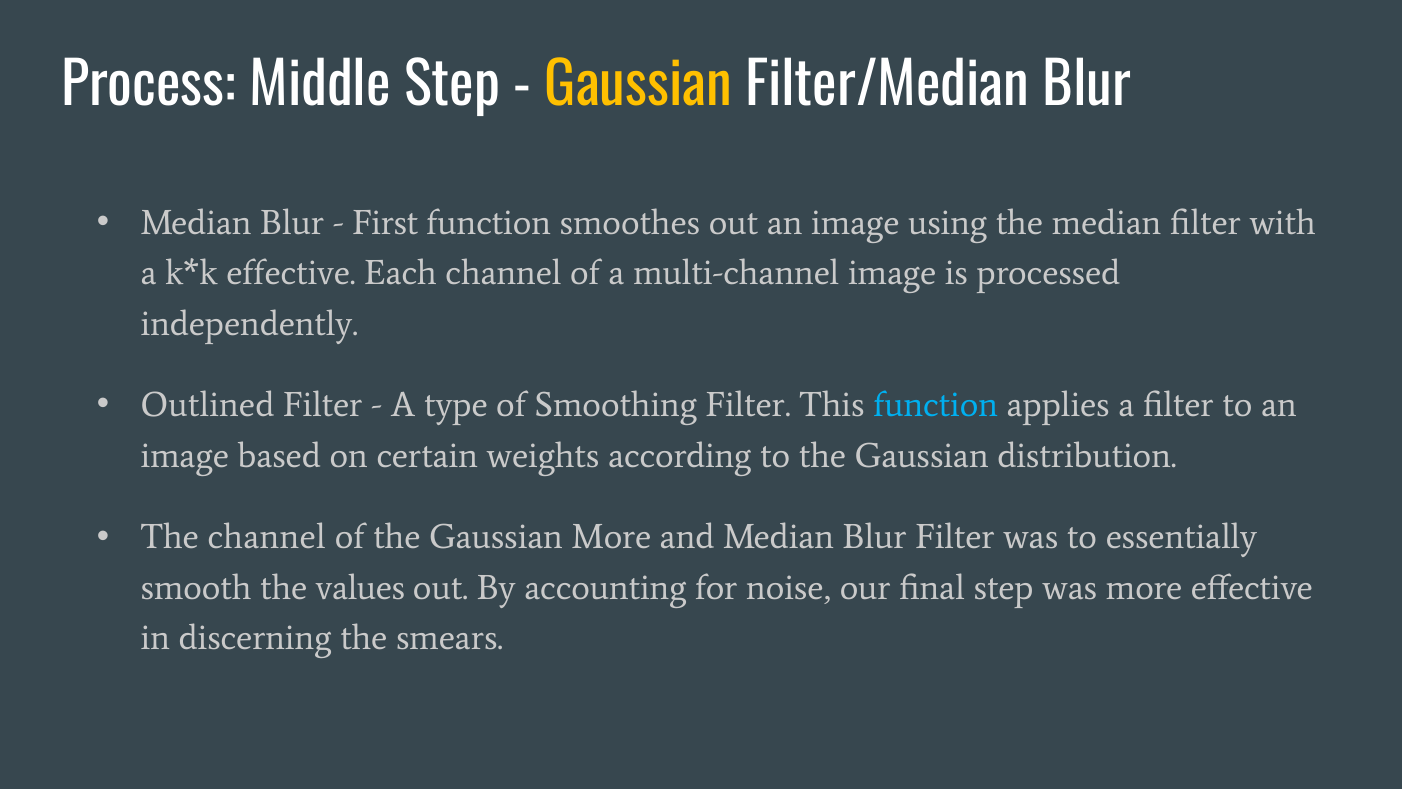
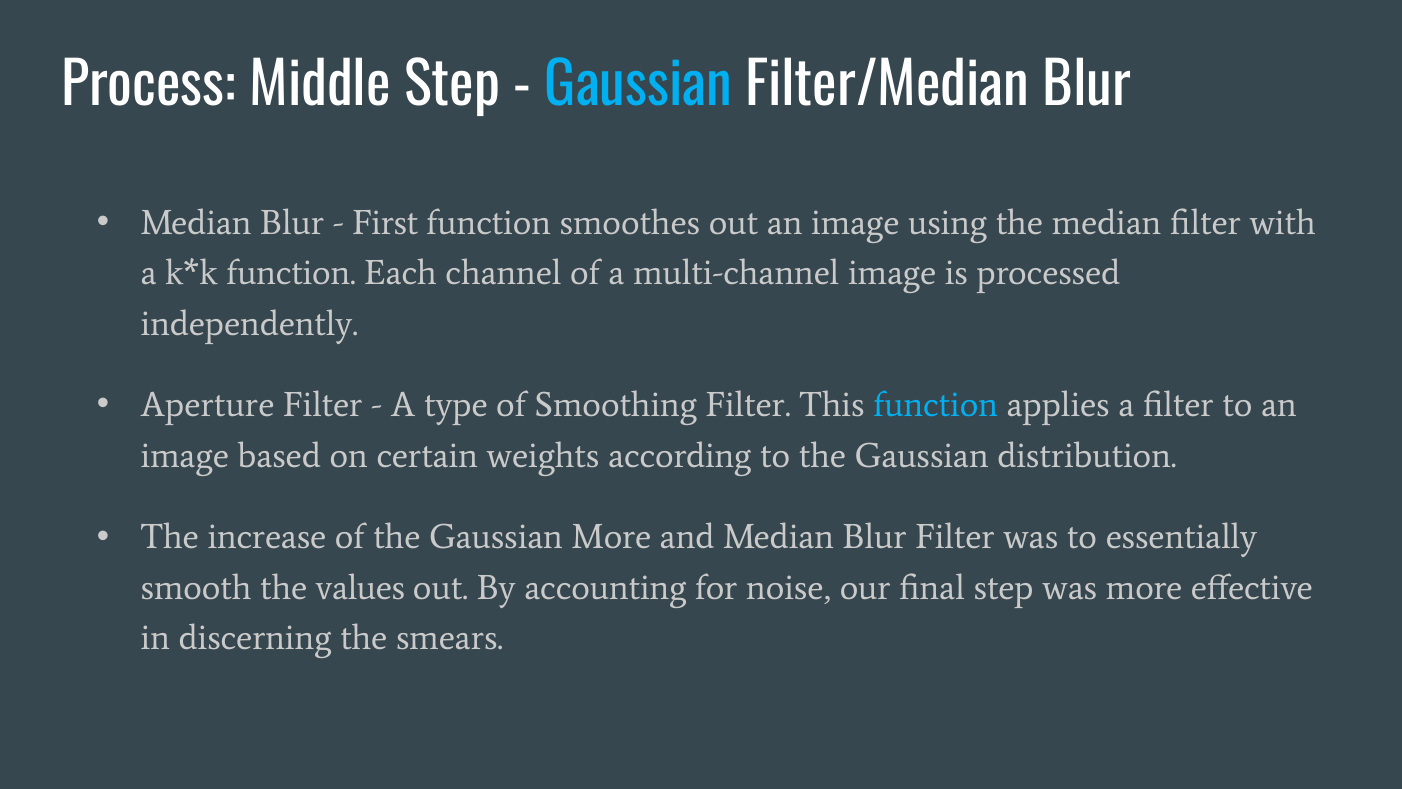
Gaussian at (638, 86) colour: yellow -> light blue
effective at (291, 273): effective -> function
Outlined: Outlined -> Aperture
The channel: channel -> increase
